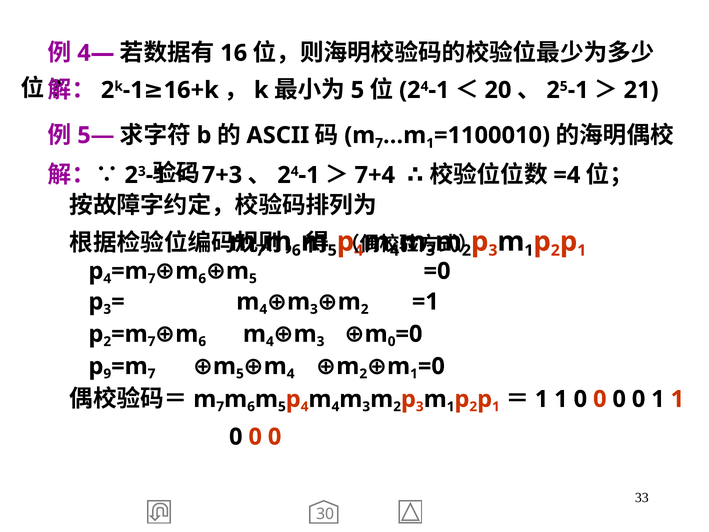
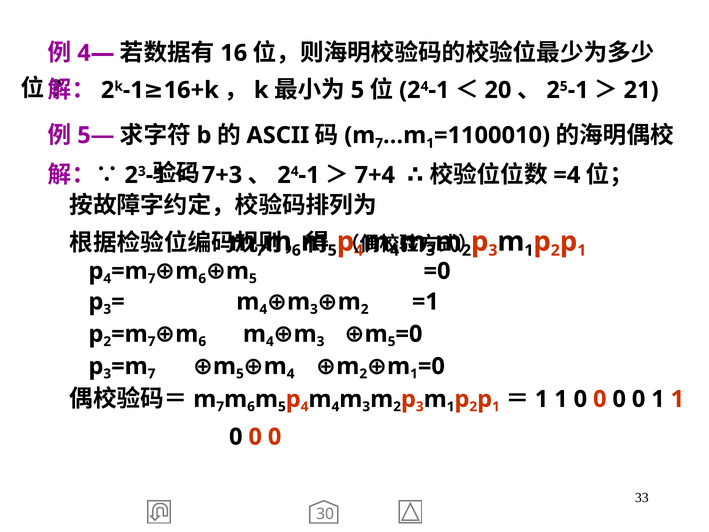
0 at (392, 341): 0 -> 5
9 at (107, 374): 9 -> 3
